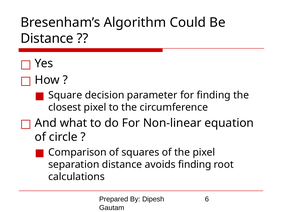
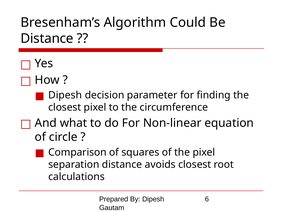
Square at (65, 95): Square -> Dipesh
avoids finding: finding -> closest
